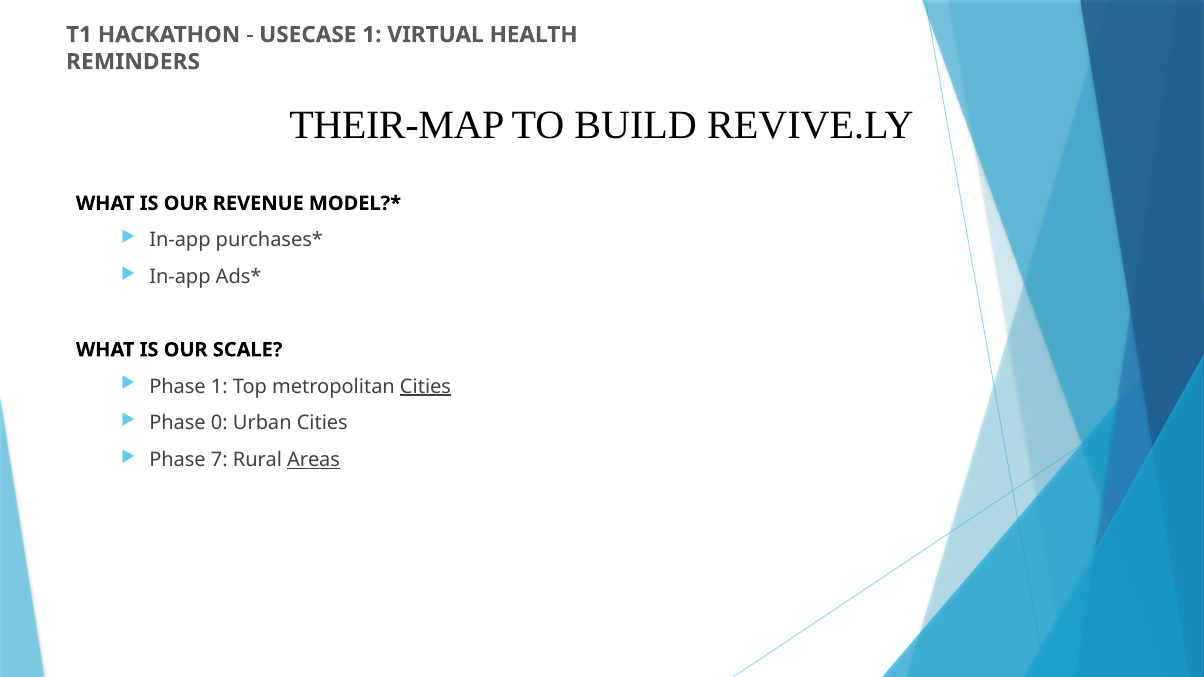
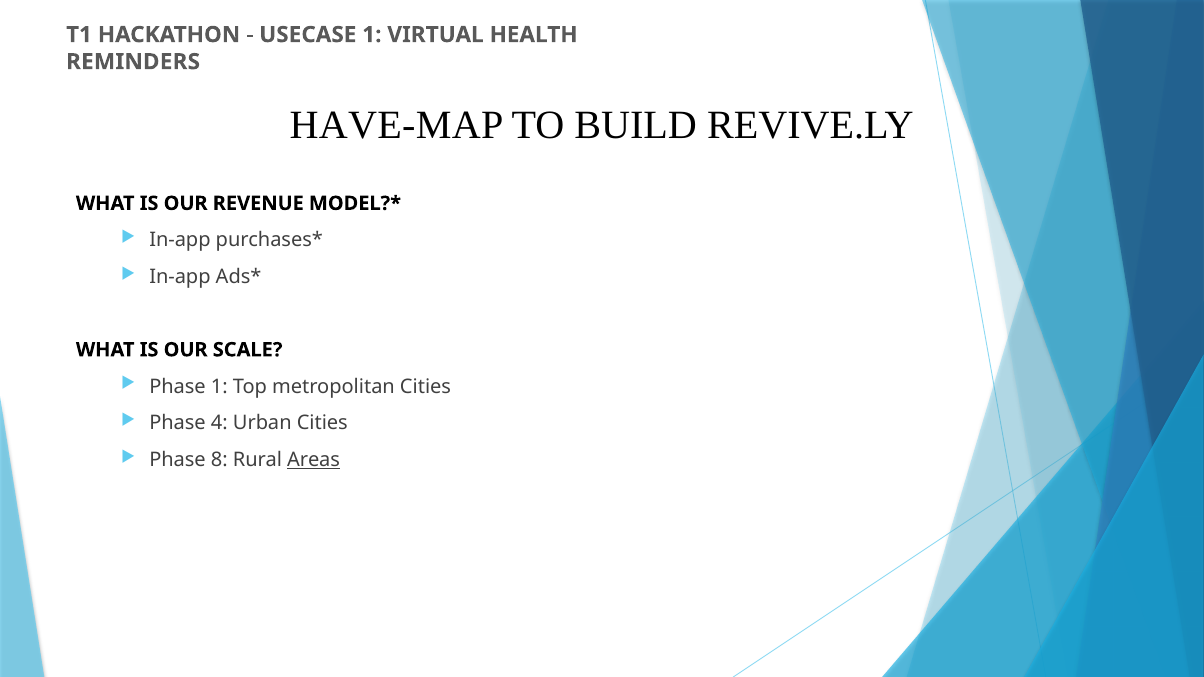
THEIR-MAP: THEIR-MAP -> HAVE-MAP
Cities at (426, 387) underline: present -> none
0: 0 -> 4
7: 7 -> 8
